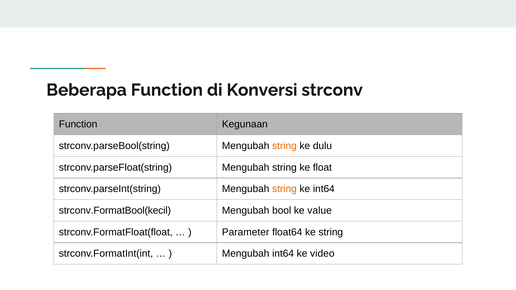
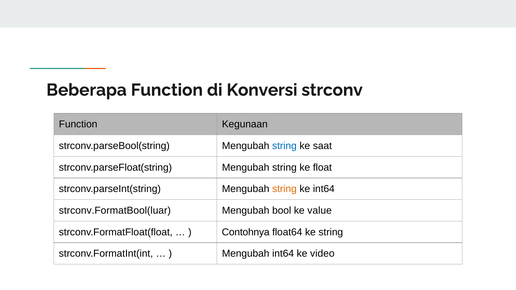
string at (284, 146) colour: orange -> blue
dulu: dulu -> saat
strconv.FormatBool(kecil: strconv.FormatBool(kecil -> strconv.FormatBool(luar
Parameter: Parameter -> Contohnya
